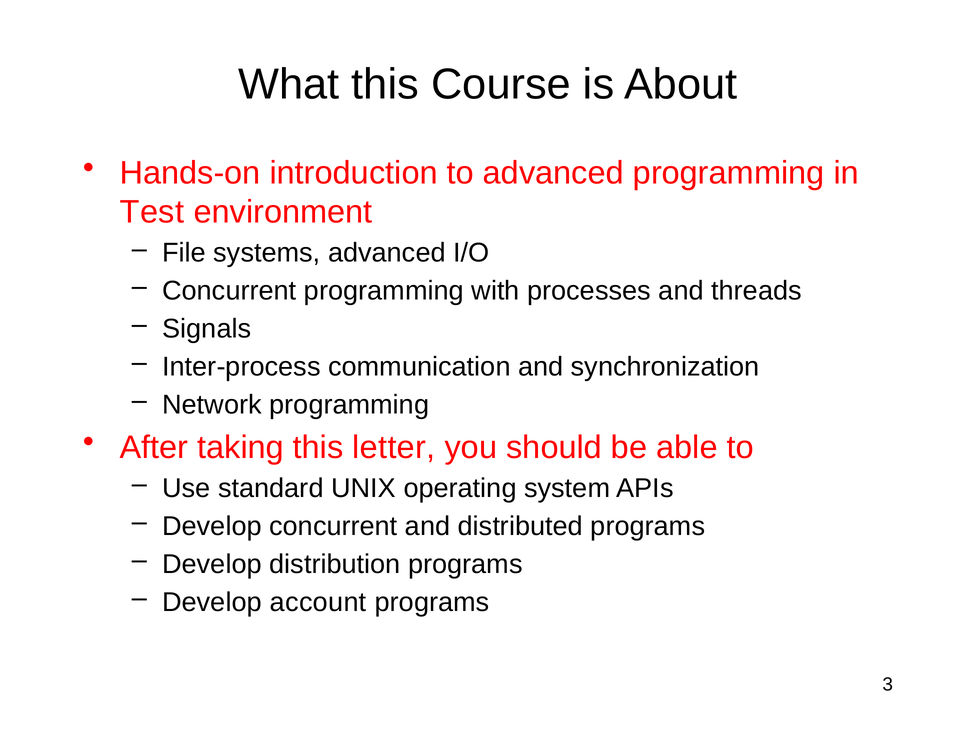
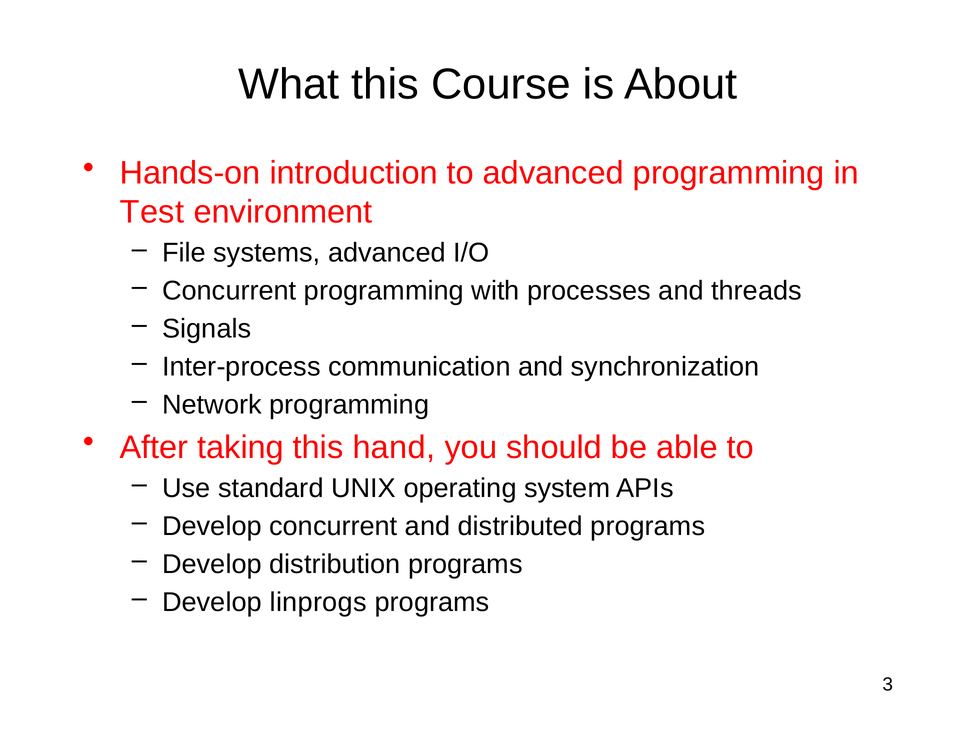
letter: letter -> hand
account: account -> linprogs
